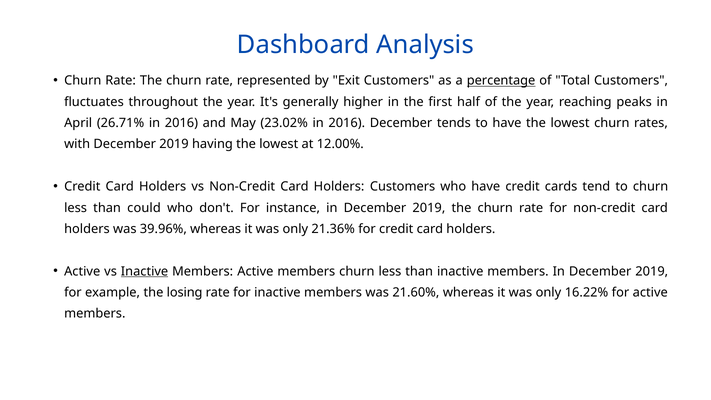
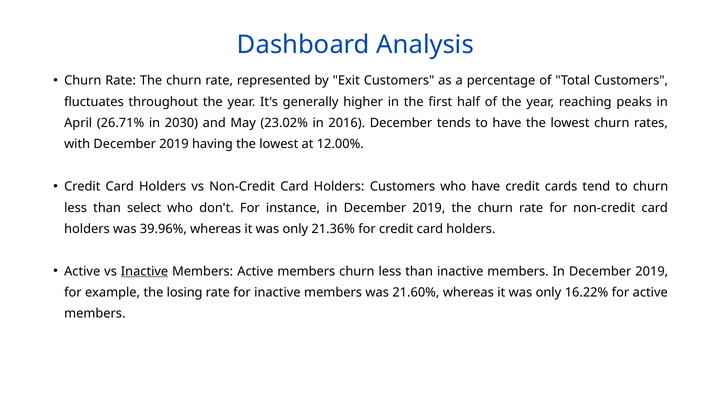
percentage underline: present -> none
26.71% in 2016: 2016 -> 2030
could: could -> select
